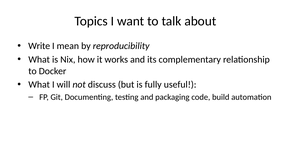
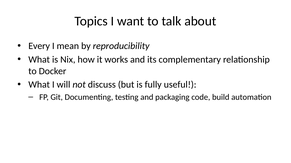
Write: Write -> Every
